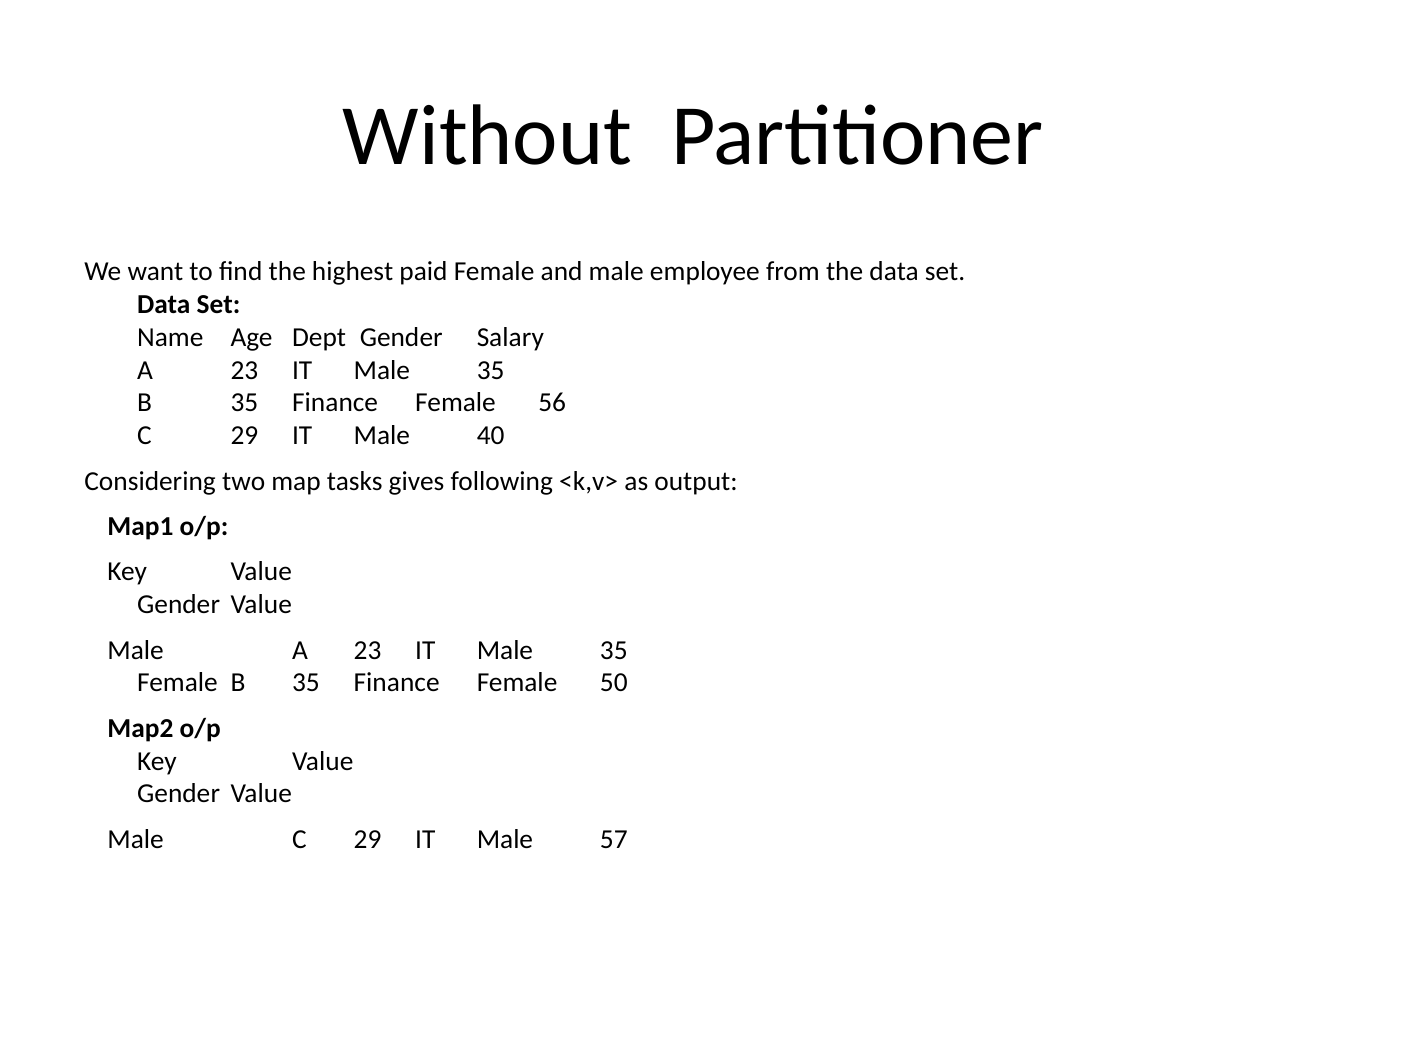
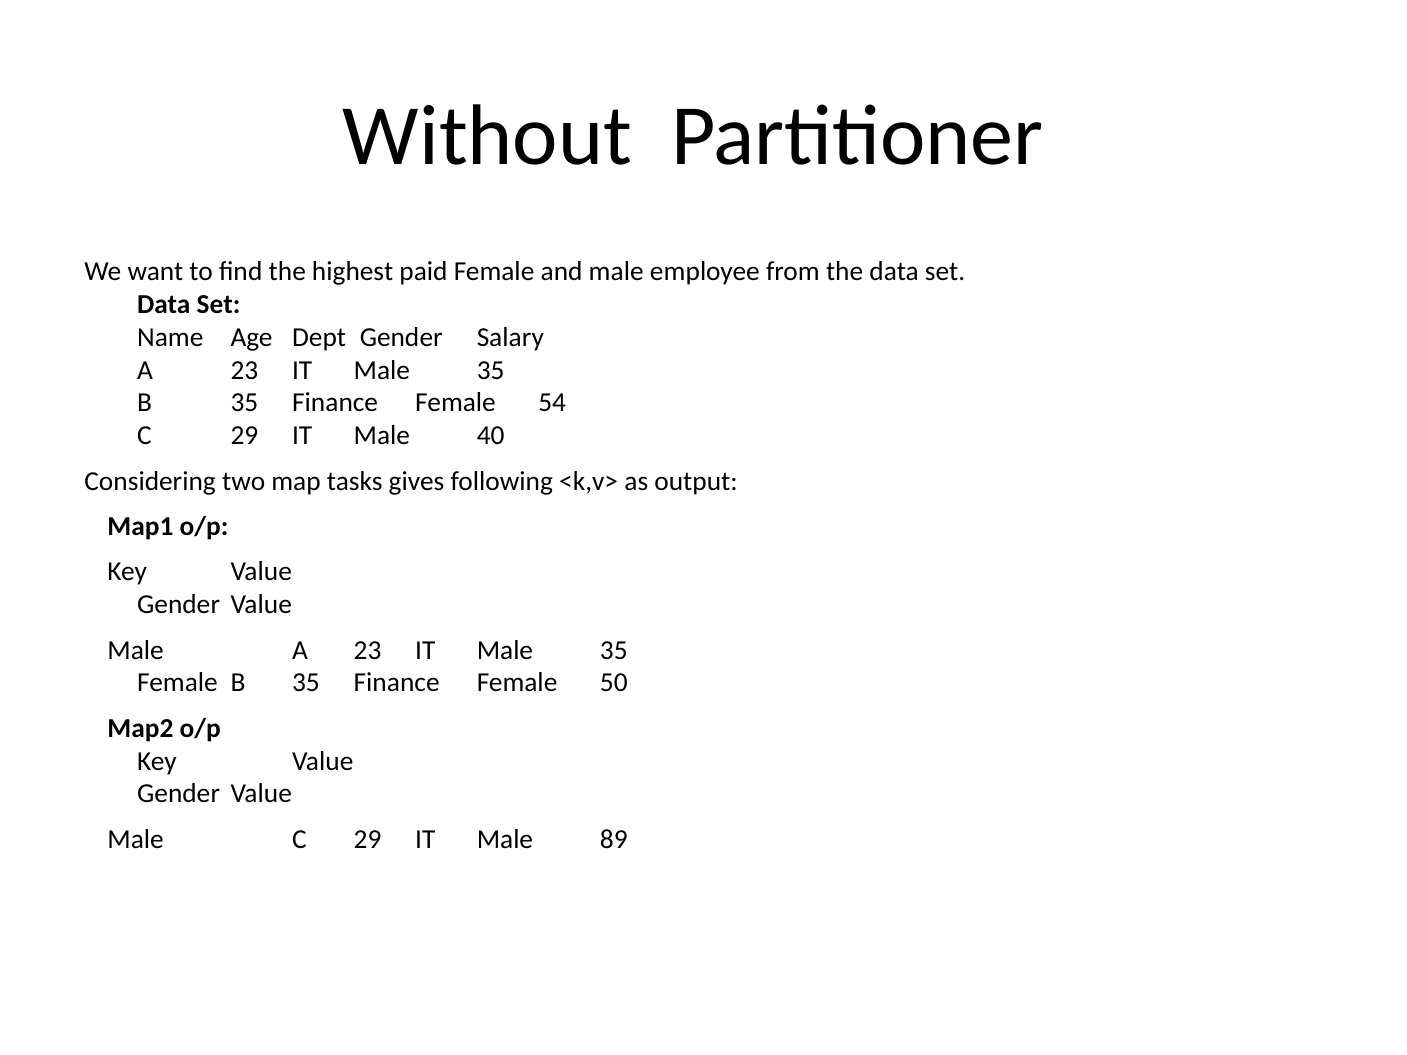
56: 56 -> 54
57: 57 -> 89
